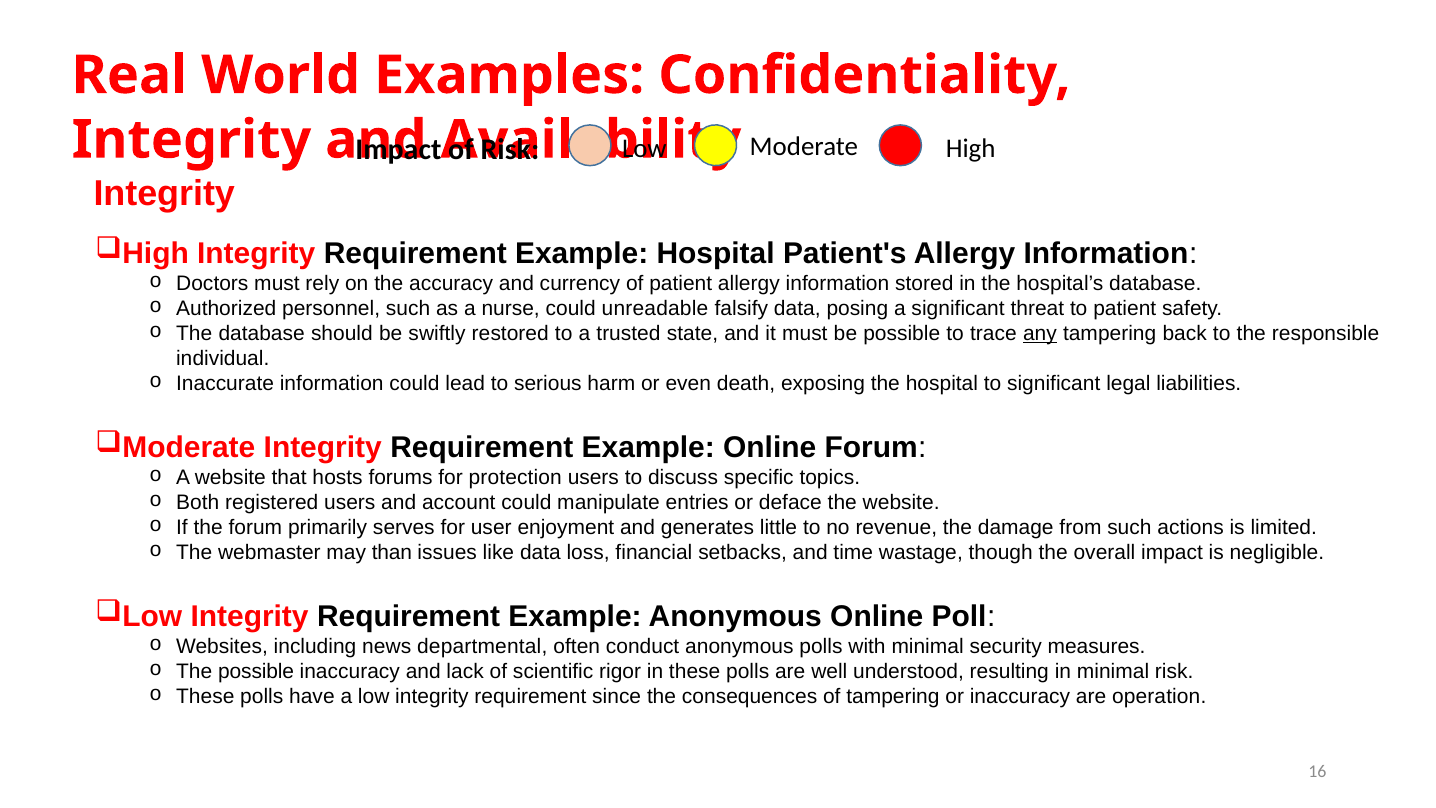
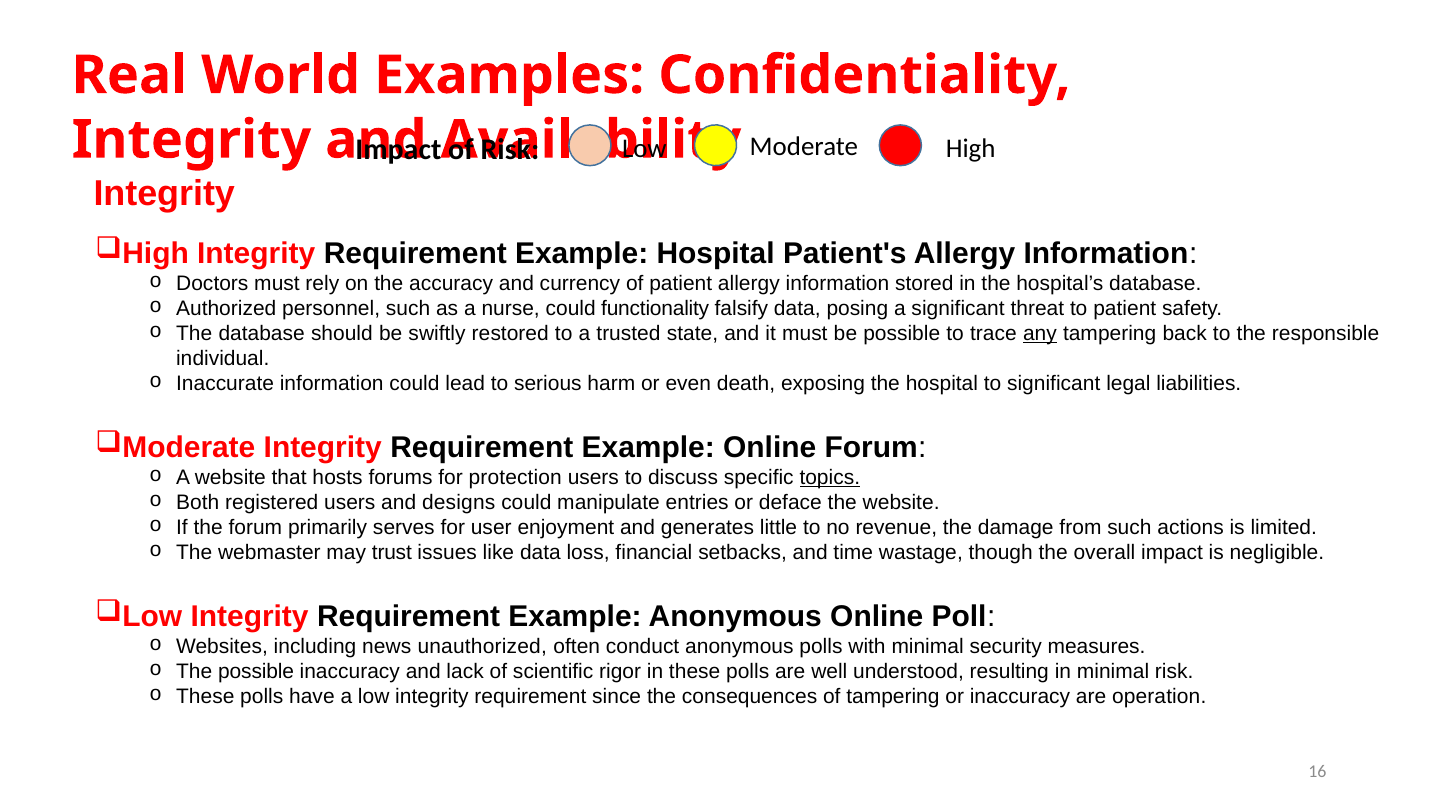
unreadable: unreadable -> functionality
topics underline: none -> present
account: account -> designs
than: than -> trust
departmental: departmental -> unauthorized
